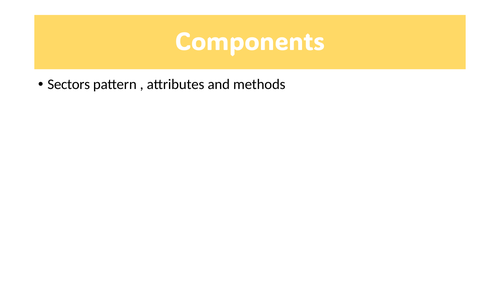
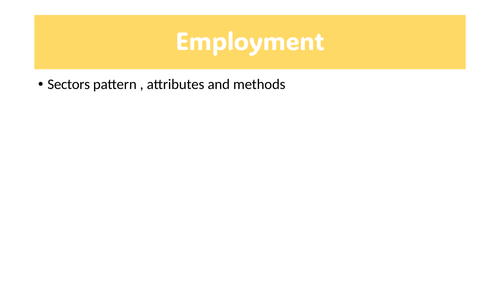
Components: Components -> Employment
